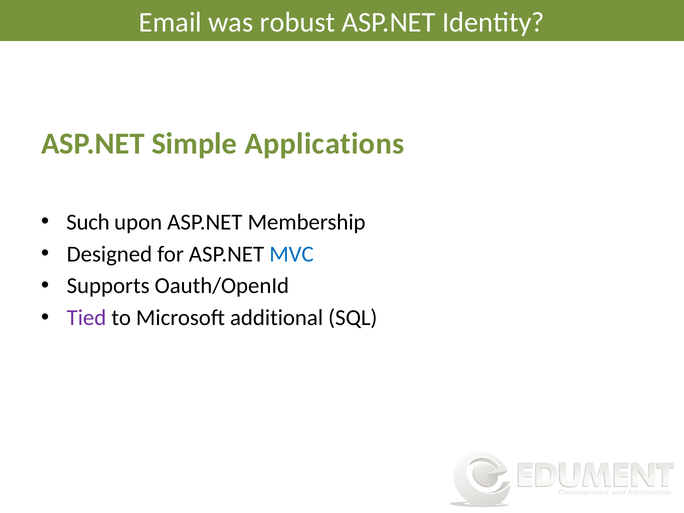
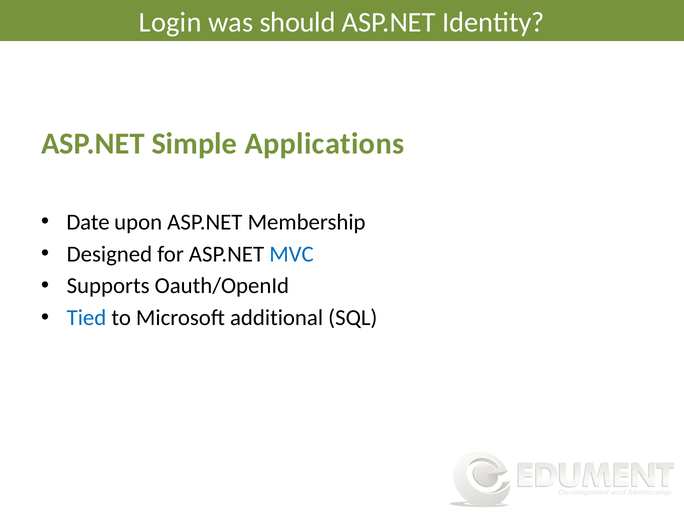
Email: Email -> Login
robust: robust -> should
Such: Such -> Date
Tied colour: purple -> blue
